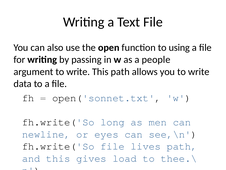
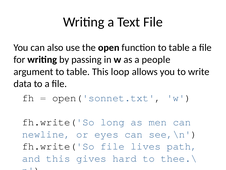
function to using: using -> table
argument to write: write -> table
This path: path -> loop
load: load -> hard
